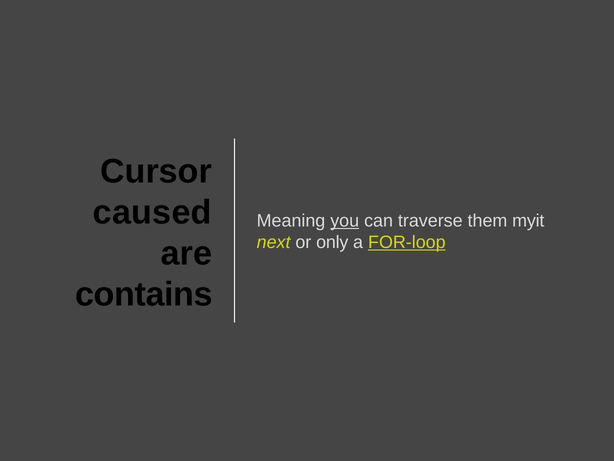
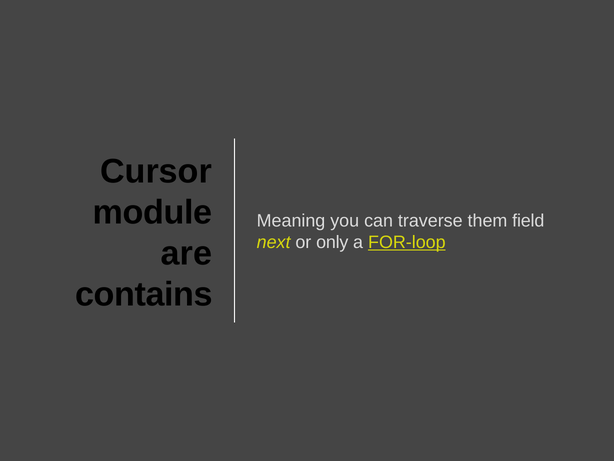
caused: caused -> module
you underline: present -> none
myit: myit -> field
